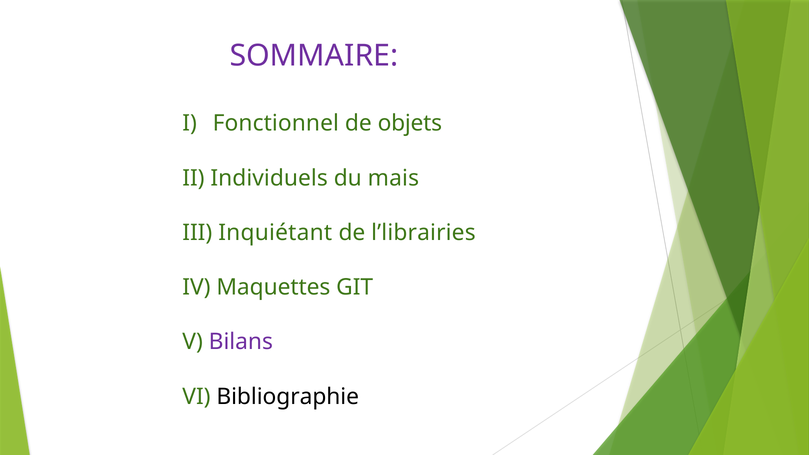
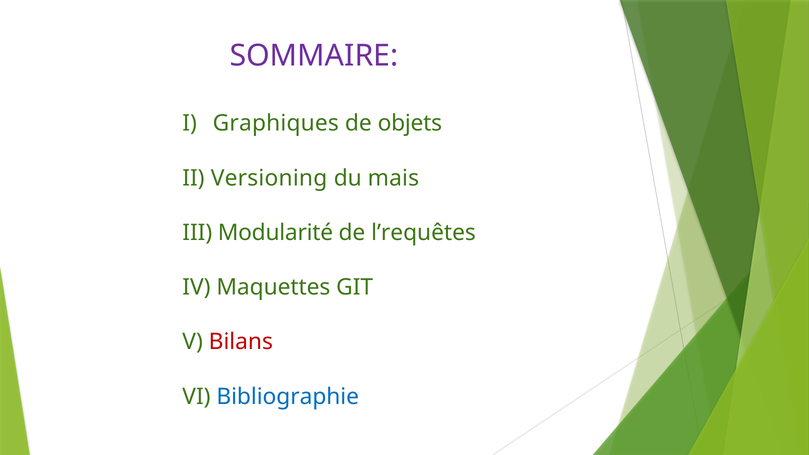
Fonctionnel: Fonctionnel -> Graphiques
Individuels: Individuels -> Versioning
Inquiétant: Inquiétant -> Modularité
l’librairies: l’librairies -> l’requêtes
Bilans colour: purple -> red
Bibliographie colour: black -> blue
